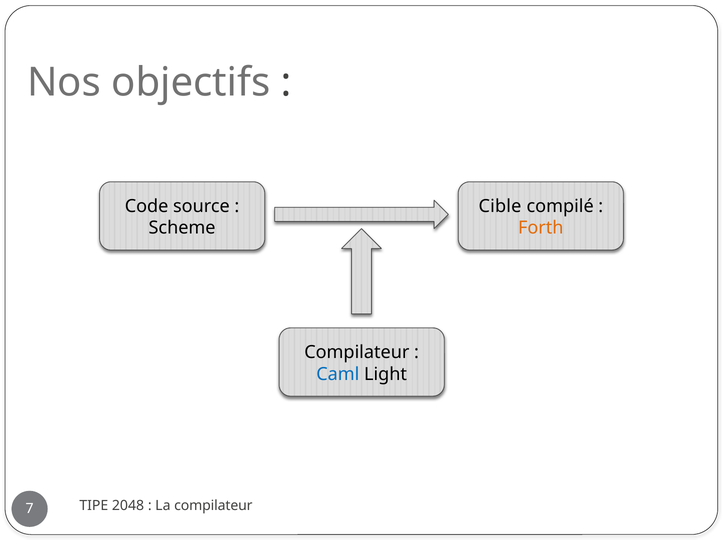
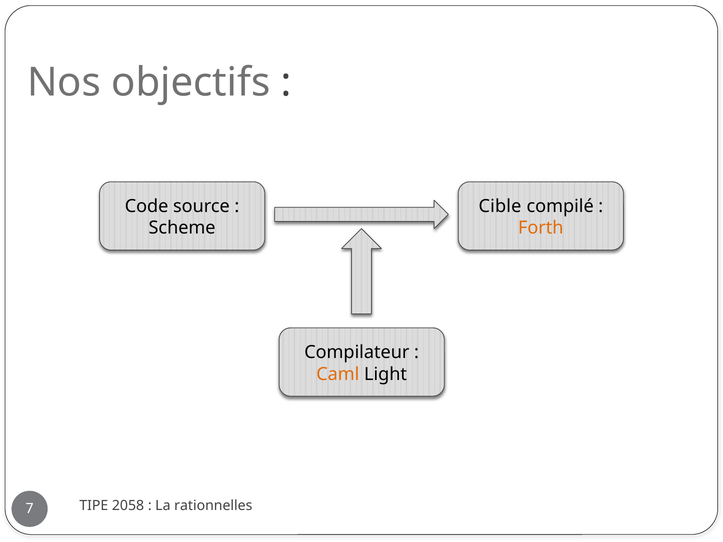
Caml colour: blue -> orange
2048: 2048 -> 2058
La compilateur: compilateur -> rationnelles
